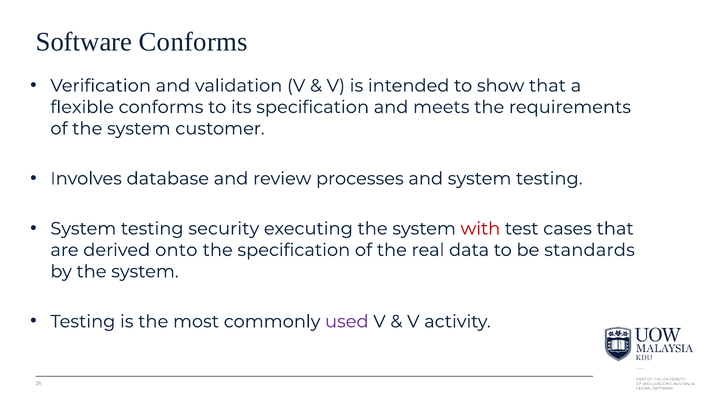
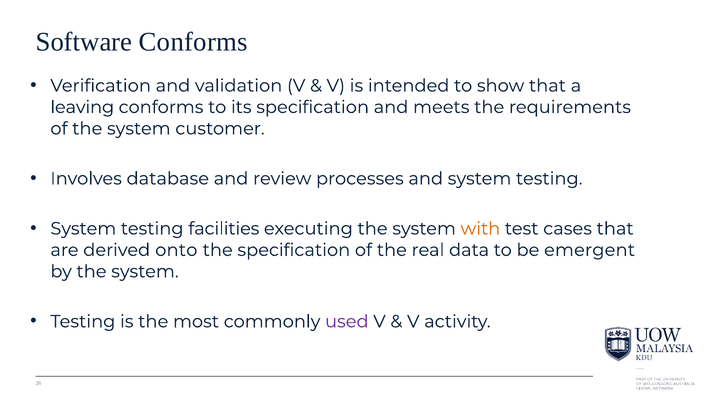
flexible: flexible -> leaving
security: security -> facilities
with colour: red -> orange
standards: standards -> emergent
